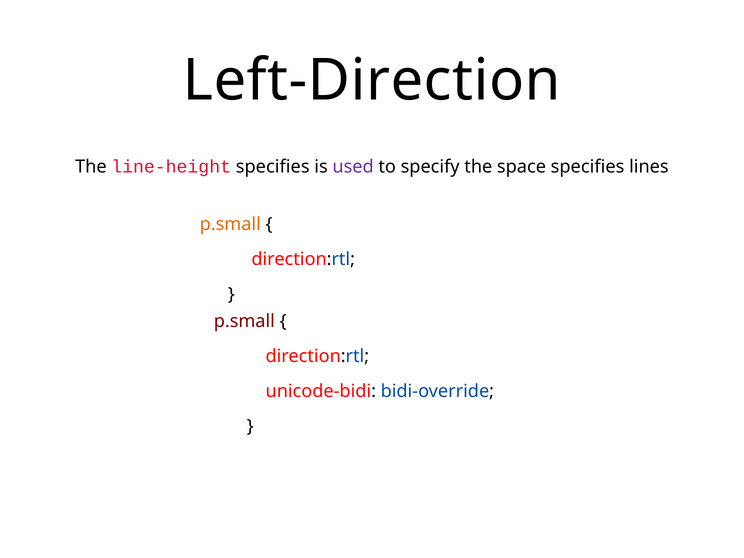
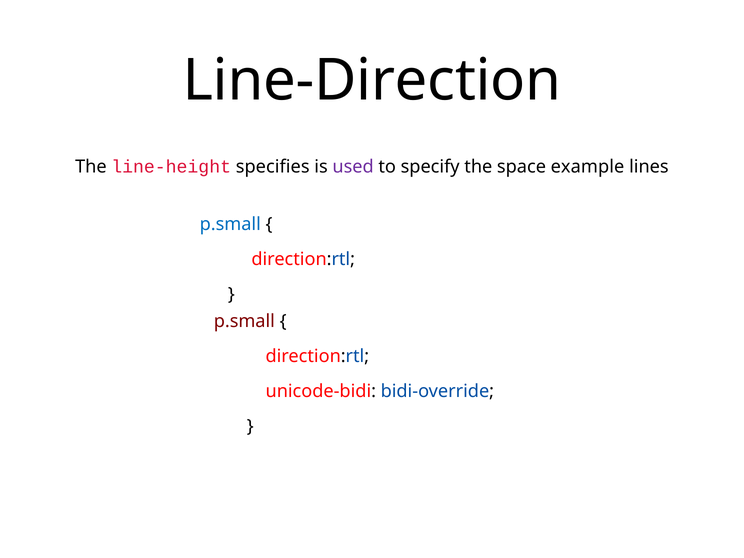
Left-Direction: Left-Direction -> Line-Direction
space specifies: specifies -> example
p.small at (230, 224) colour: orange -> blue
